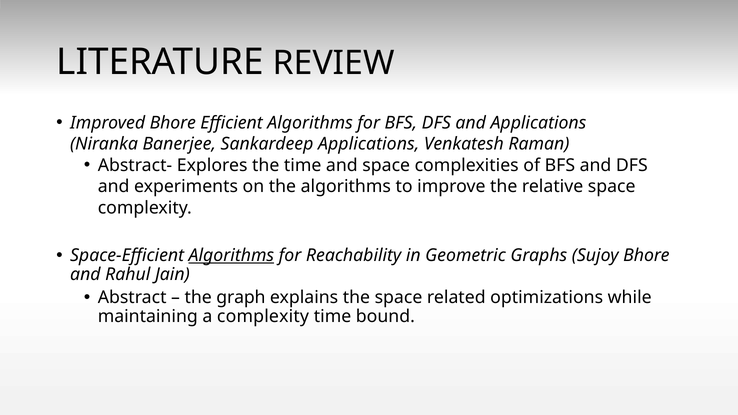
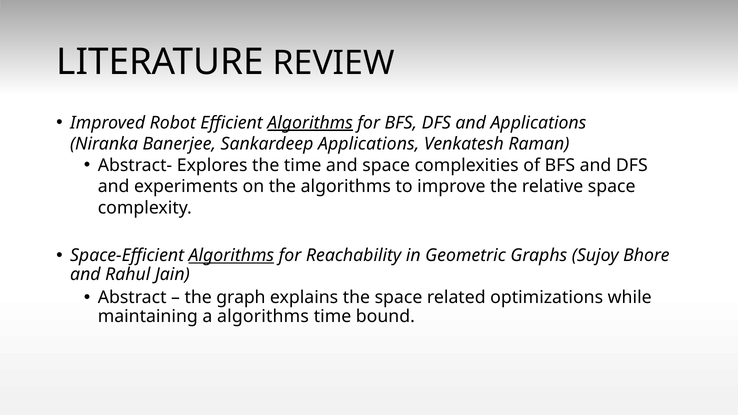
Improved Bhore: Bhore -> Robot
Algorithms at (310, 123) underline: none -> present
a complexity: complexity -> algorithms
